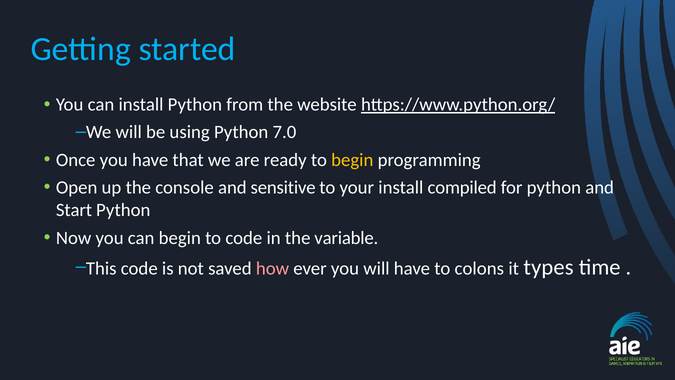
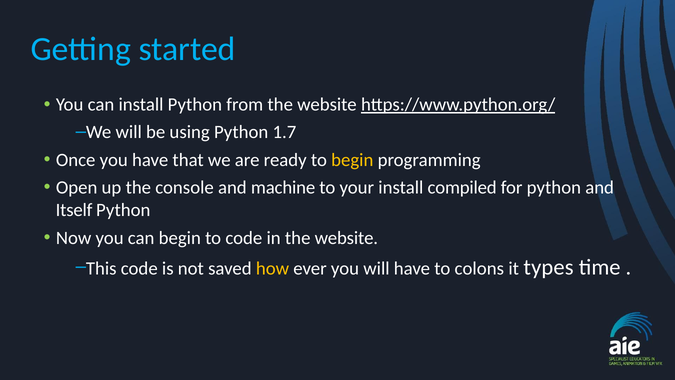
7.0: 7.0 -> 1.7
sensitive: sensitive -> machine
Start: Start -> Itself
in the variable: variable -> website
how colour: pink -> yellow
